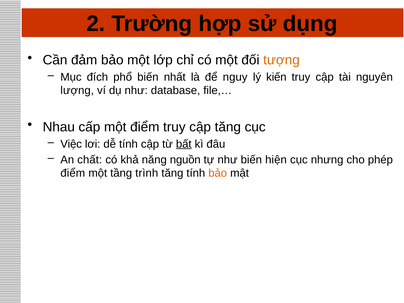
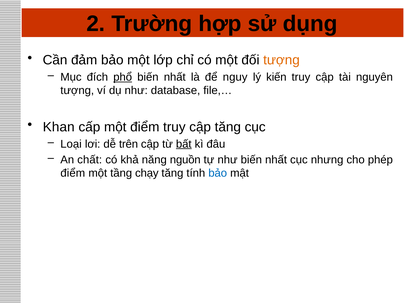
phổ underline: none -> present
lượng at (77, 91): lượng -> tượng
Nhau: Nhau -> Khan
Việc: Việc -> Loại
dễ tính: tính -> trên
như biến hiện: hiện -> nhất
trình: trình -> chạy
bảo at (218, 173) colour: orange -> blue
